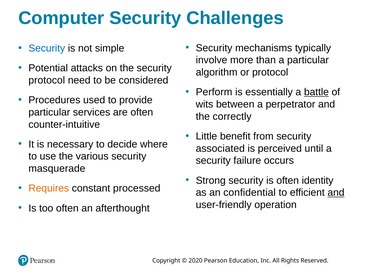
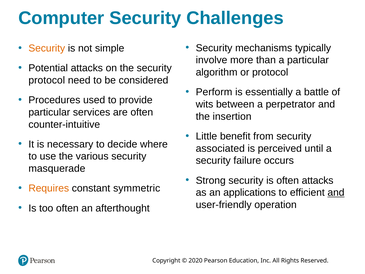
Security at (47, 48) colour: blue -> orange
battle underline: present -> none
correctly: correctly -> insertion
often identity: identity -> attacks
processed: processed -> symmetric
confidential: confidential -> applications
